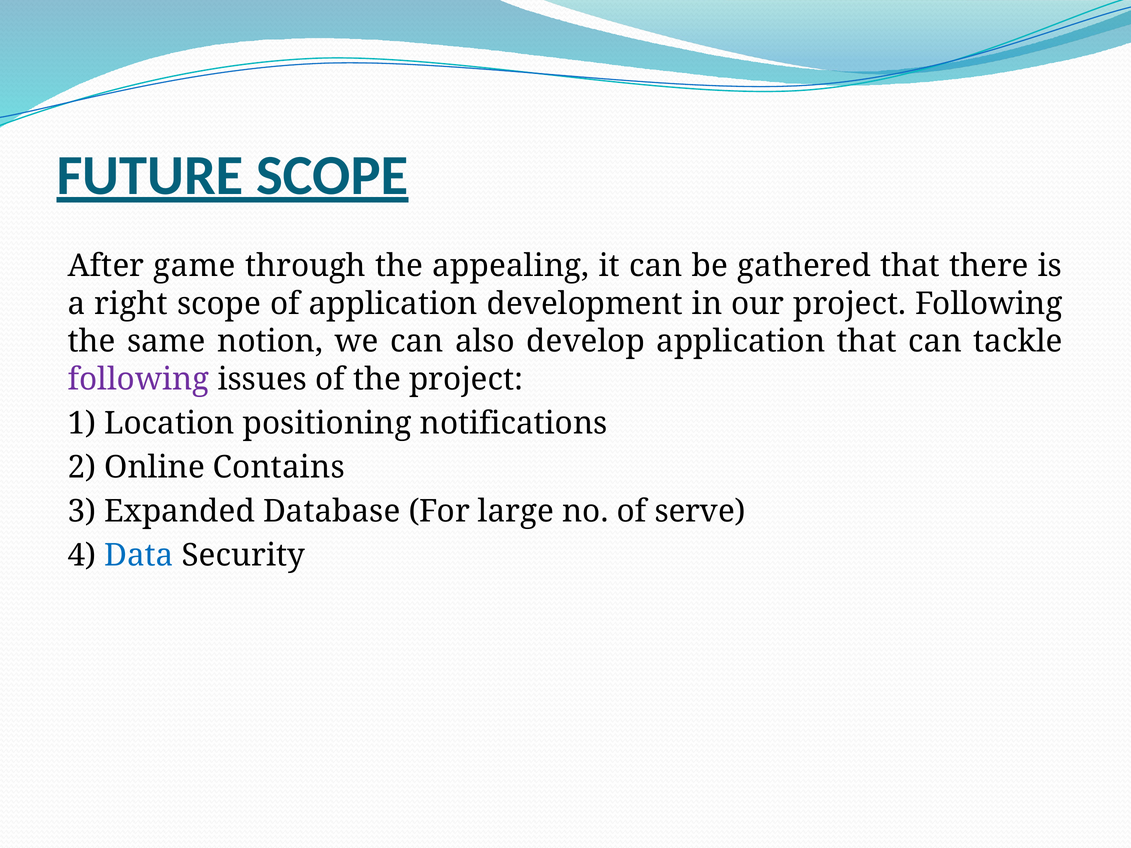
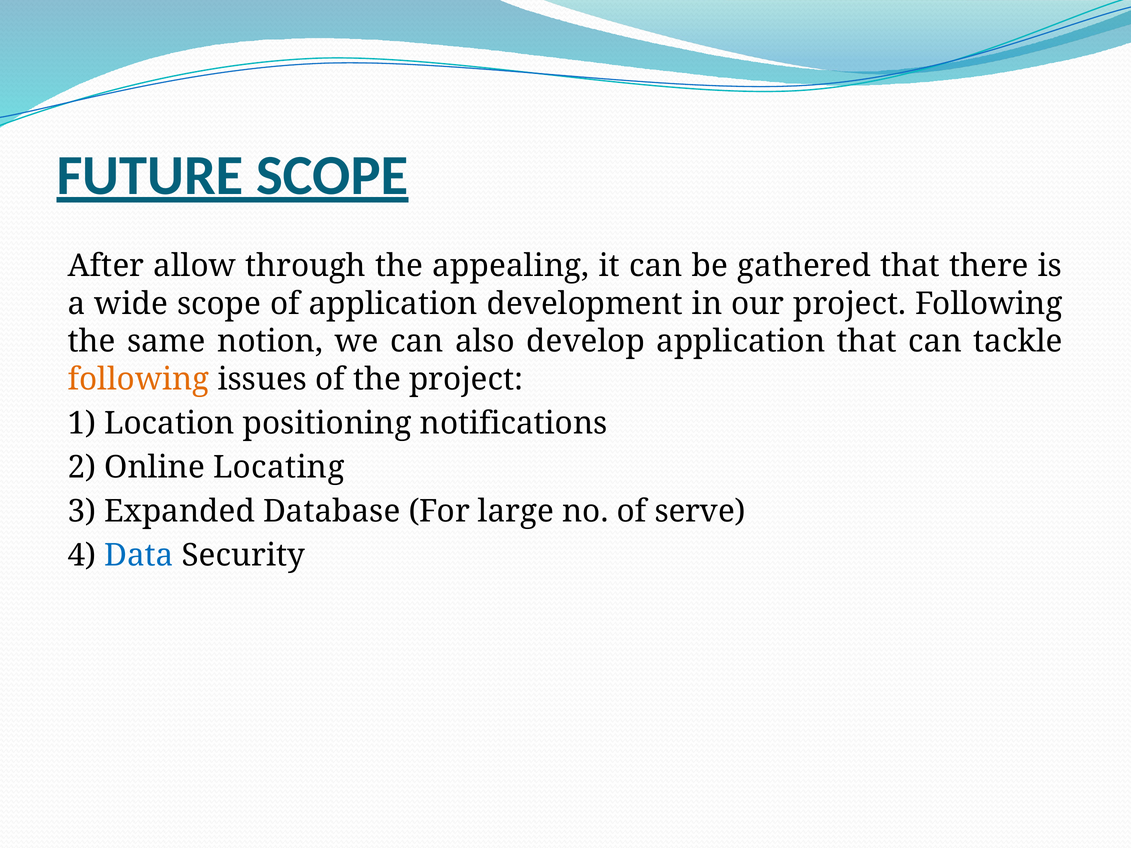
game: game -> allow
right: right -> wide
following at (139, 379) colour: purple -> orange
Contains: Contains -> Locating
